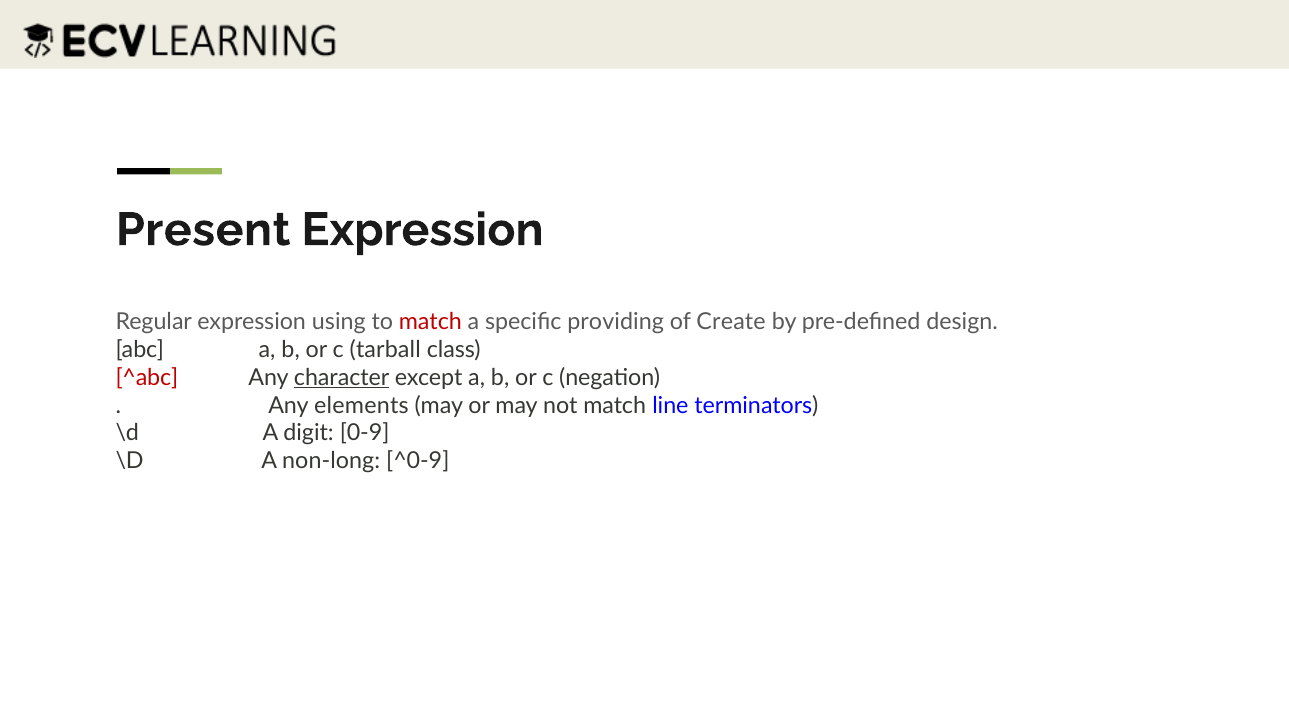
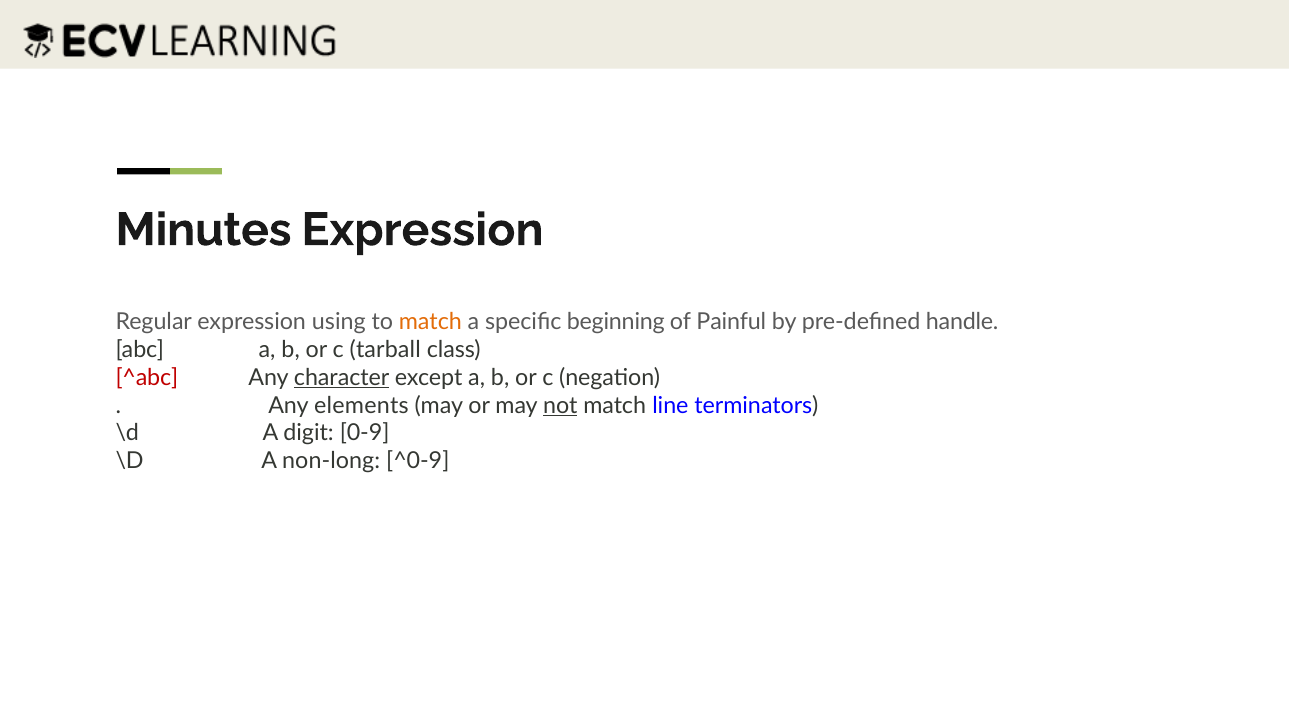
Present: Present -> Minutes
match at (430, 322) colour: red -> orange
providing: providing -> beginning
Create: Create -> Painful
design: design -> handle
not underline: none -> present
